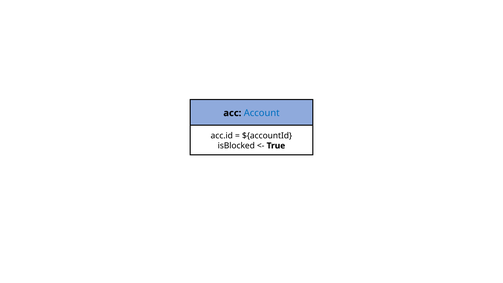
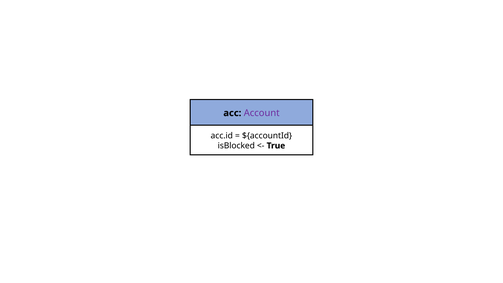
Account colour: blue -> purple
